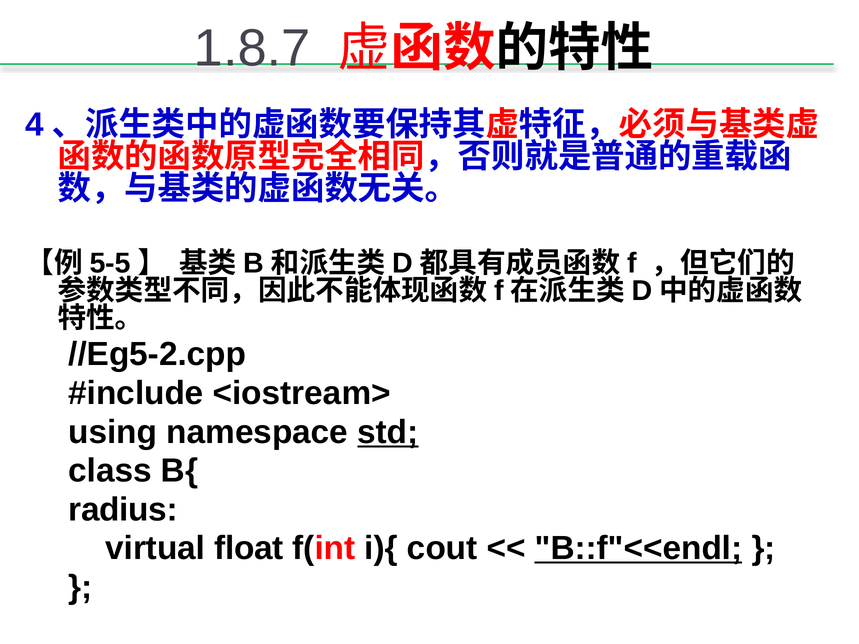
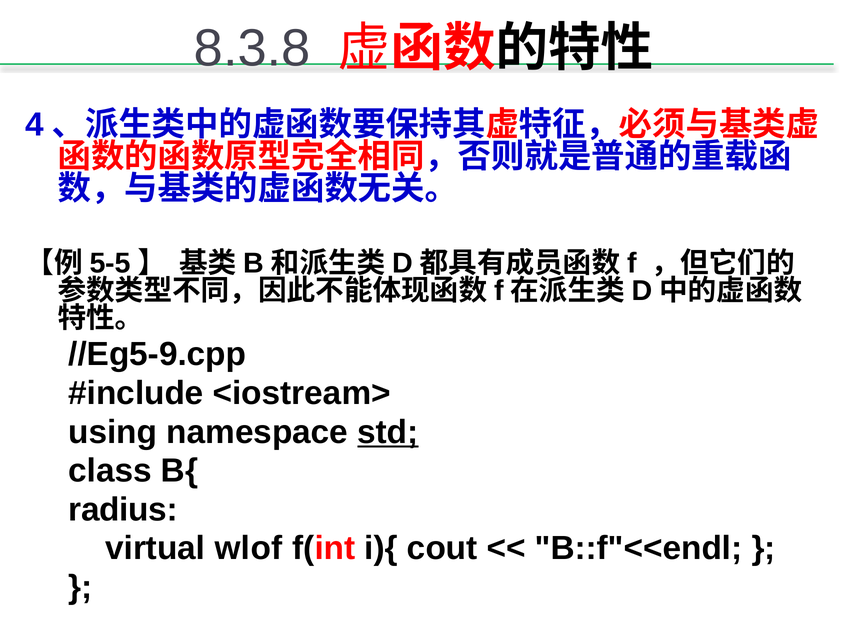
1.8.7: 1.8.7 -> 8.3.8
//Eg5-2.cpp: //Eg5-2.cpp -> //Eg5-9.cpp
float: float -> wlof
B::f"<<endl underline: present -> none
